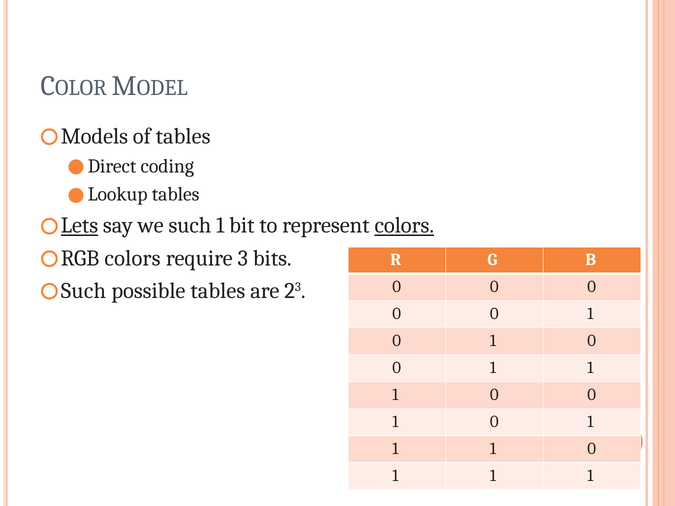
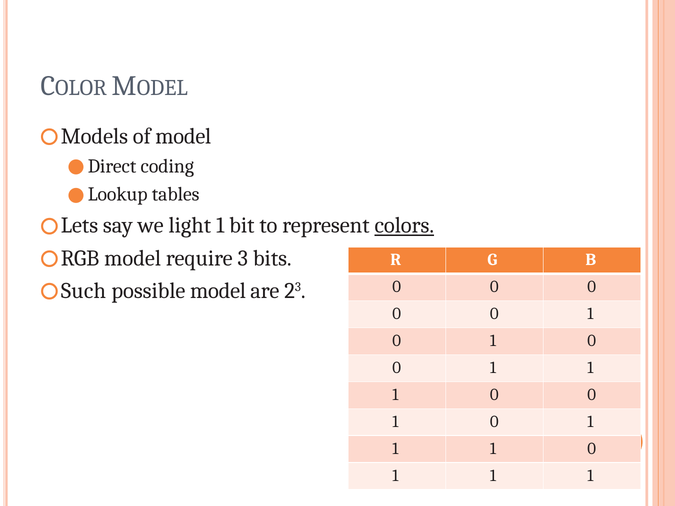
of tables: tables -> model
Lets underline: present -> none
we such: such -> light
RGB colors: colors -> model
possible tables: tables -> model
